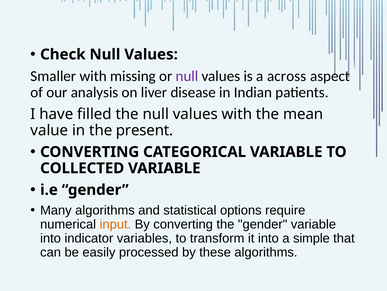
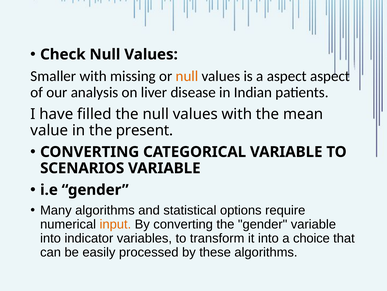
null at (187, 76) colour: purple -> orange
a across: across -> aspect
COLLECTED: COLLECTED -> SCENARIOS
simple: simple -> choice
